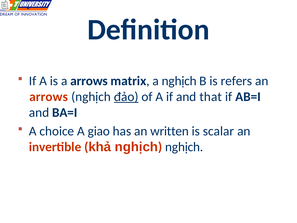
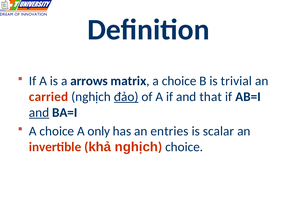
matrix a nghịch: nghịch -> choice
refers: refers -> trivial
arrows at (49, 97): arrows -> carried
and at (39, 112) underline: none -> present
giao: giao -> only
written: written -> entries
nghịch nghịch: nghịch -> choice
